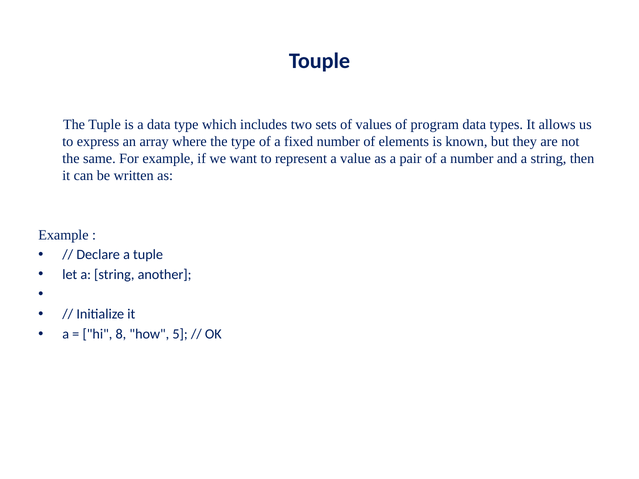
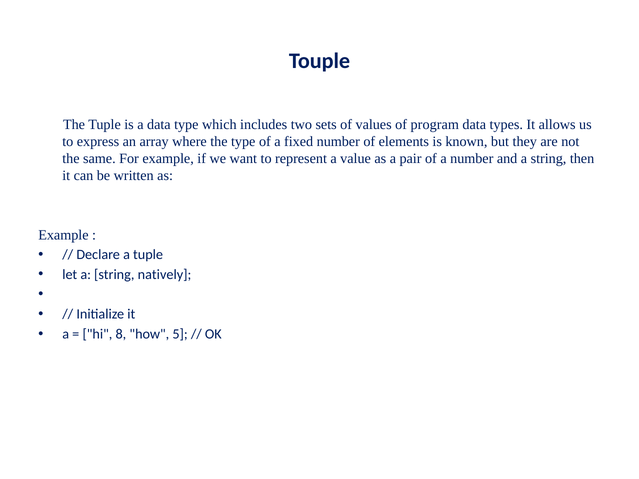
another: another -> natively
